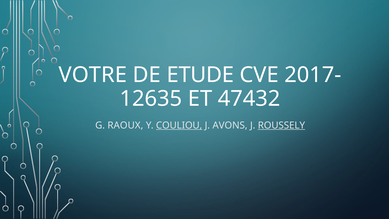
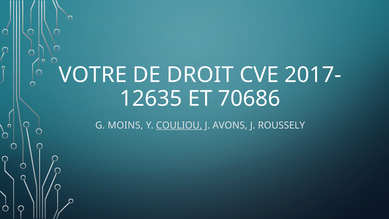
ETUDE: ETUDE -> DROIT
47432: 47432 -> 70686
RAOUX: RAOUX -> MOINS
ROUSSELY underline: present -> none
